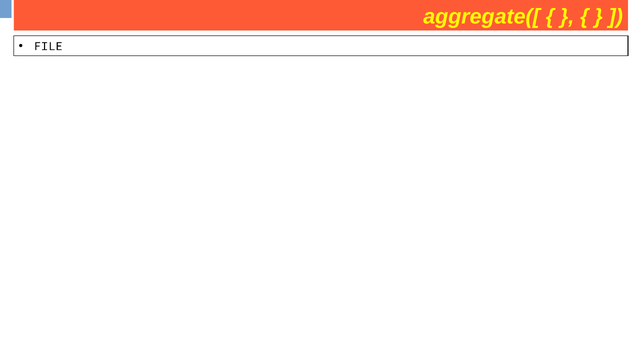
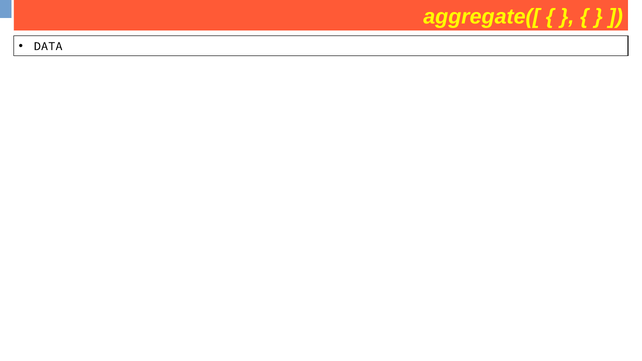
FILE: FILE -> DATA
